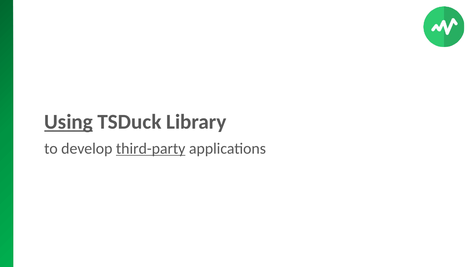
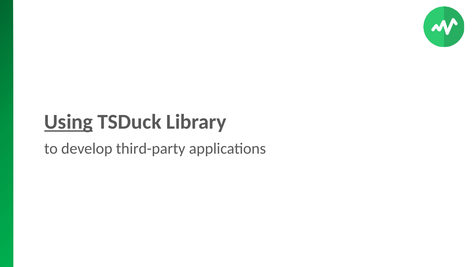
third-party underline: present -> none
